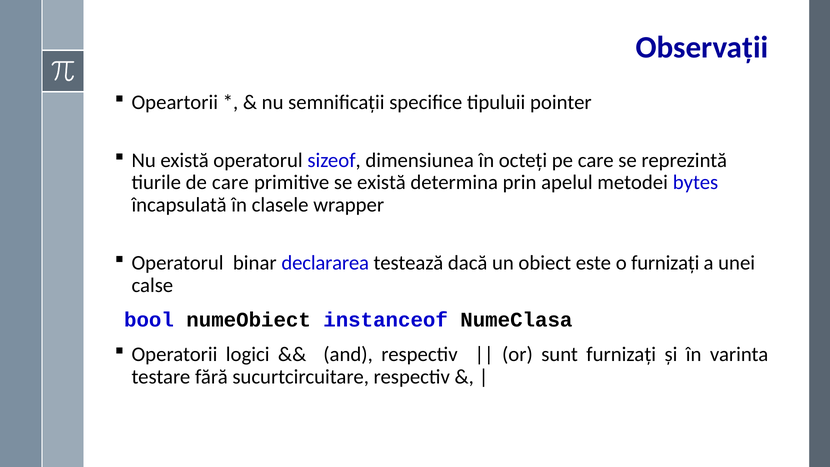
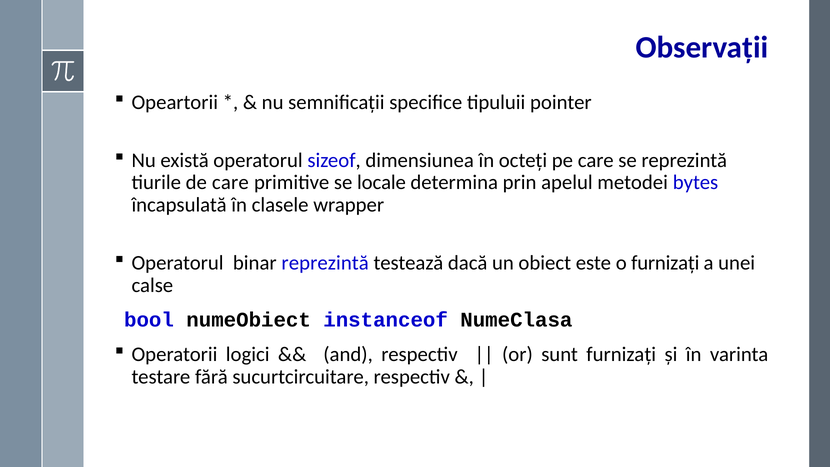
se există: există -> locale
binar declararea: declararea -> reprezintă
